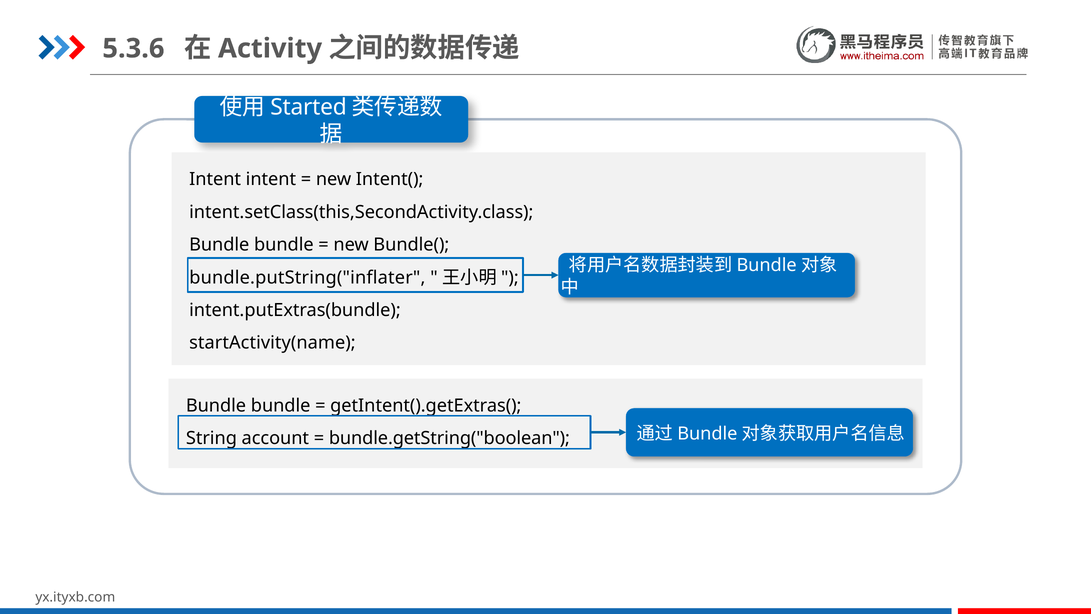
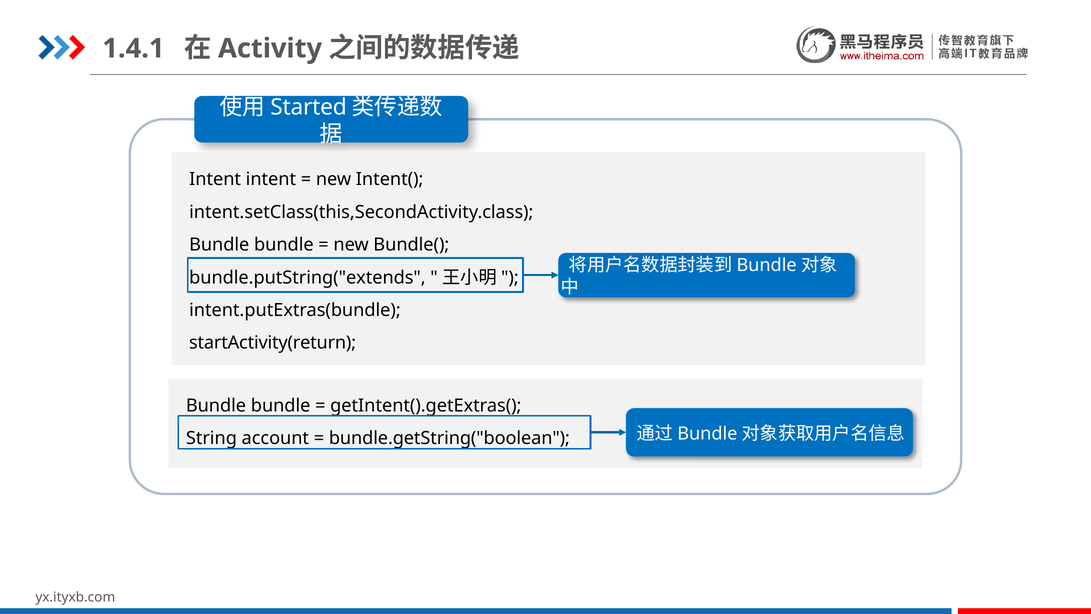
5.3.6: 5.3.6 -> 1.4.1
bundle.putString("inflater: bundle.putString("inflater -> bundle.putString("extends
startActivity(name: startActivity(name -> startActivity(return
